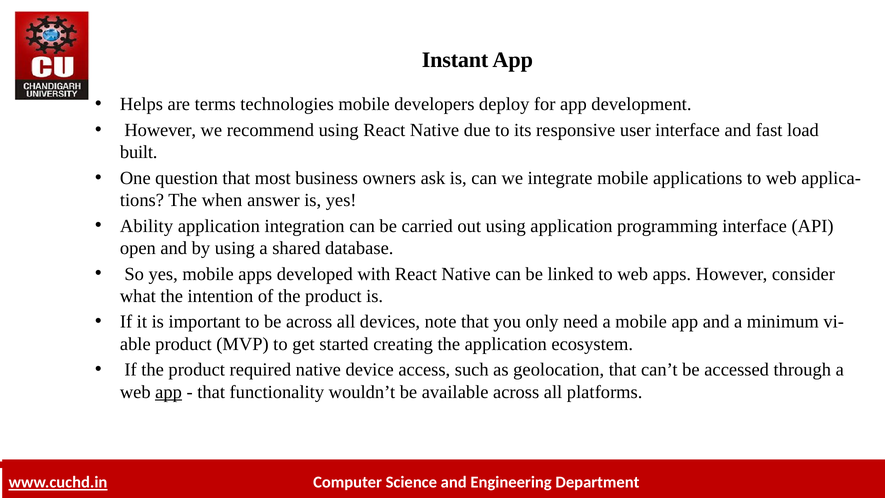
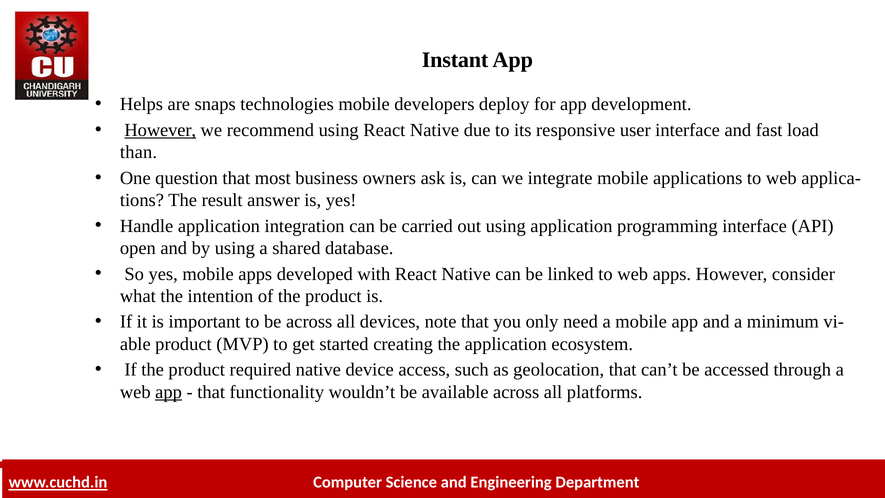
terms: terms -> snaps
However at (160, 130) underline: none -> present
built: built -> than
when: when -> result
Ability: Ability -> Handle
